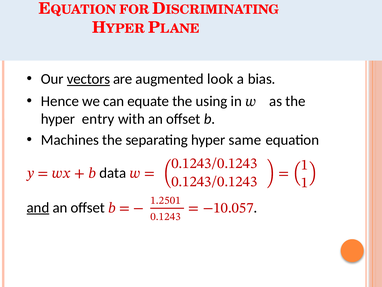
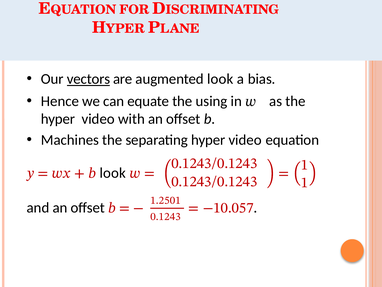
entry at (98, 119): entry -> video
separating hyper same: same -> video
data at (113, 173): data -> look
and underline: present -> none
